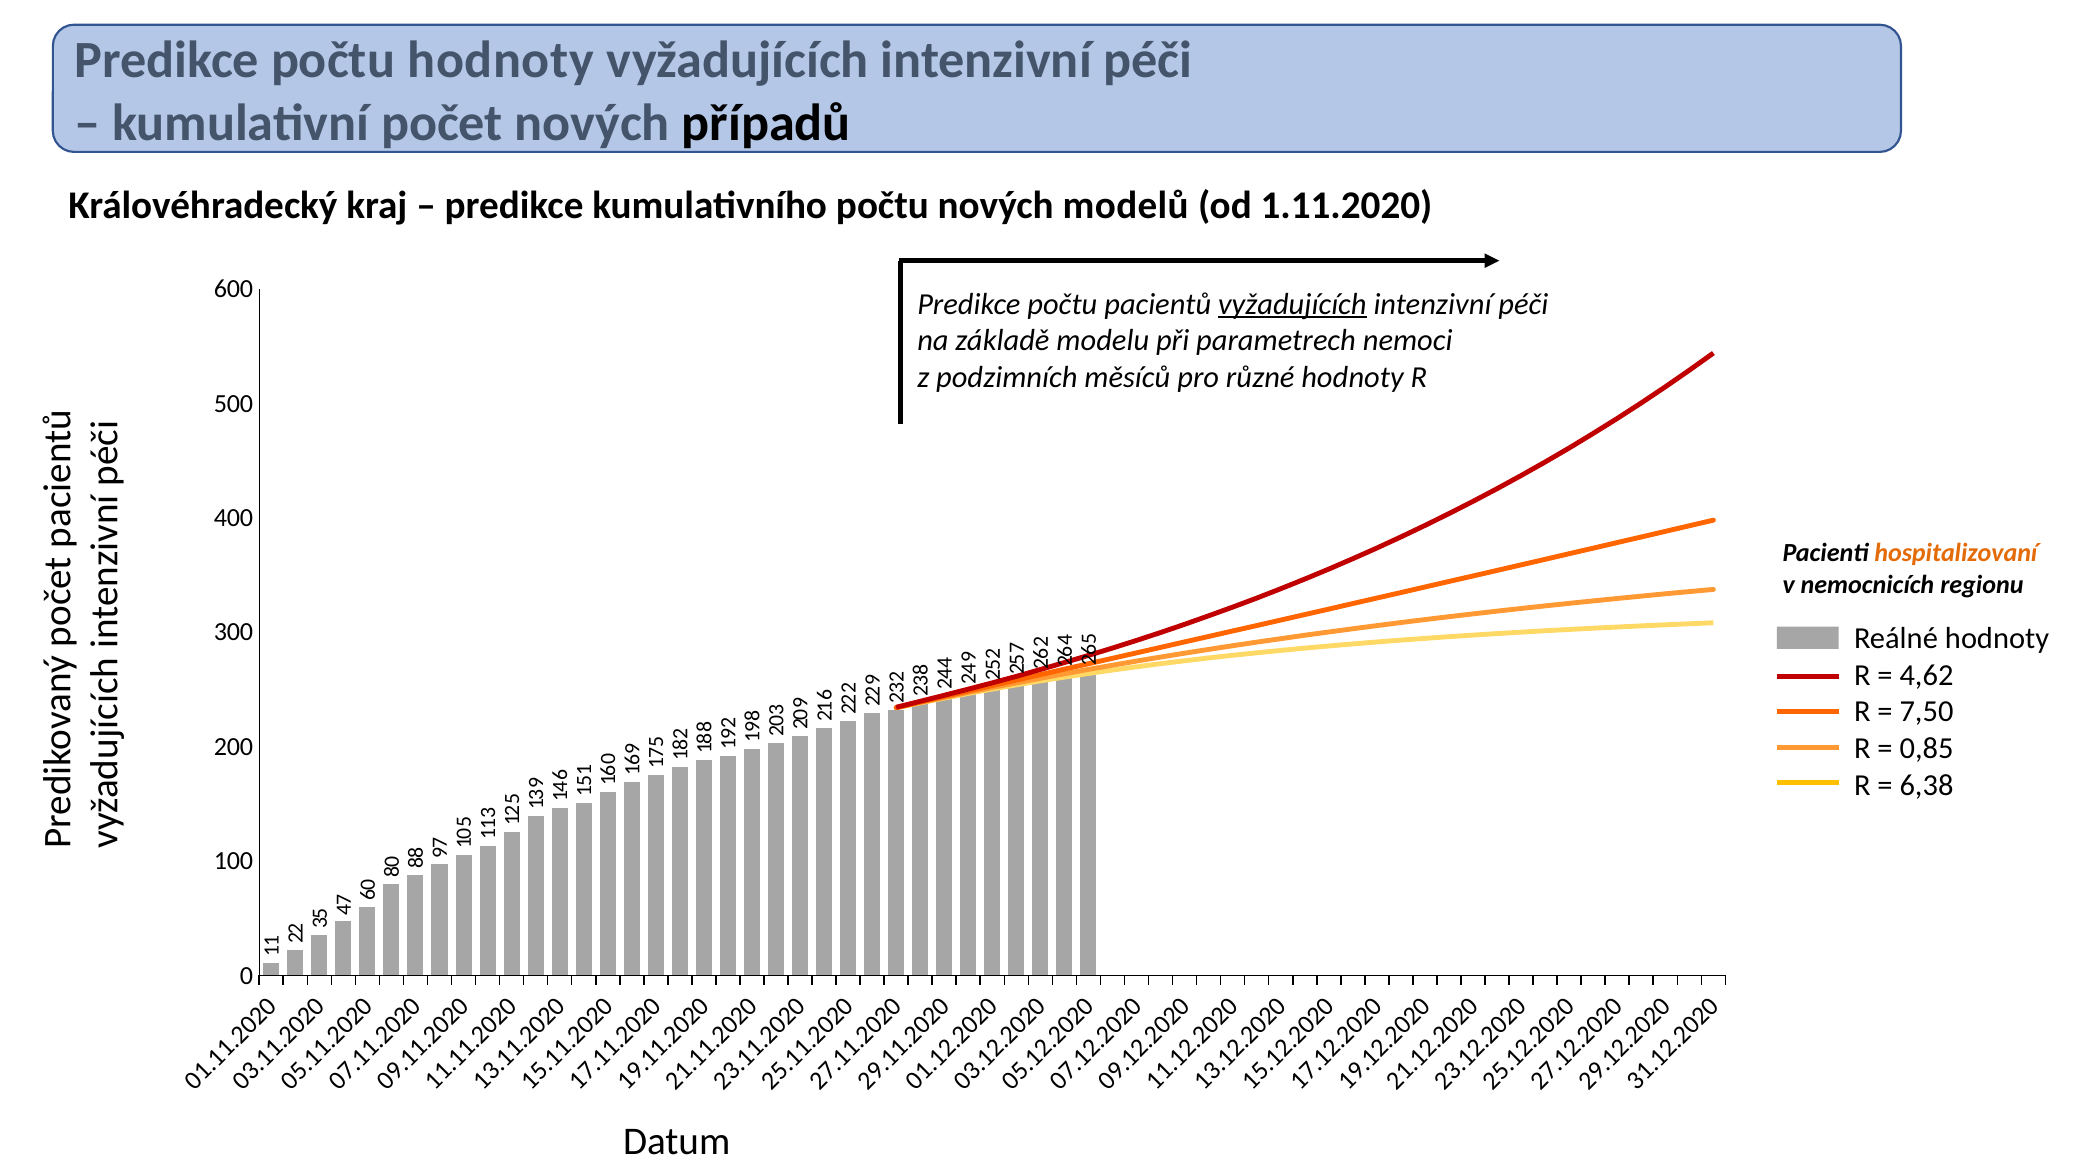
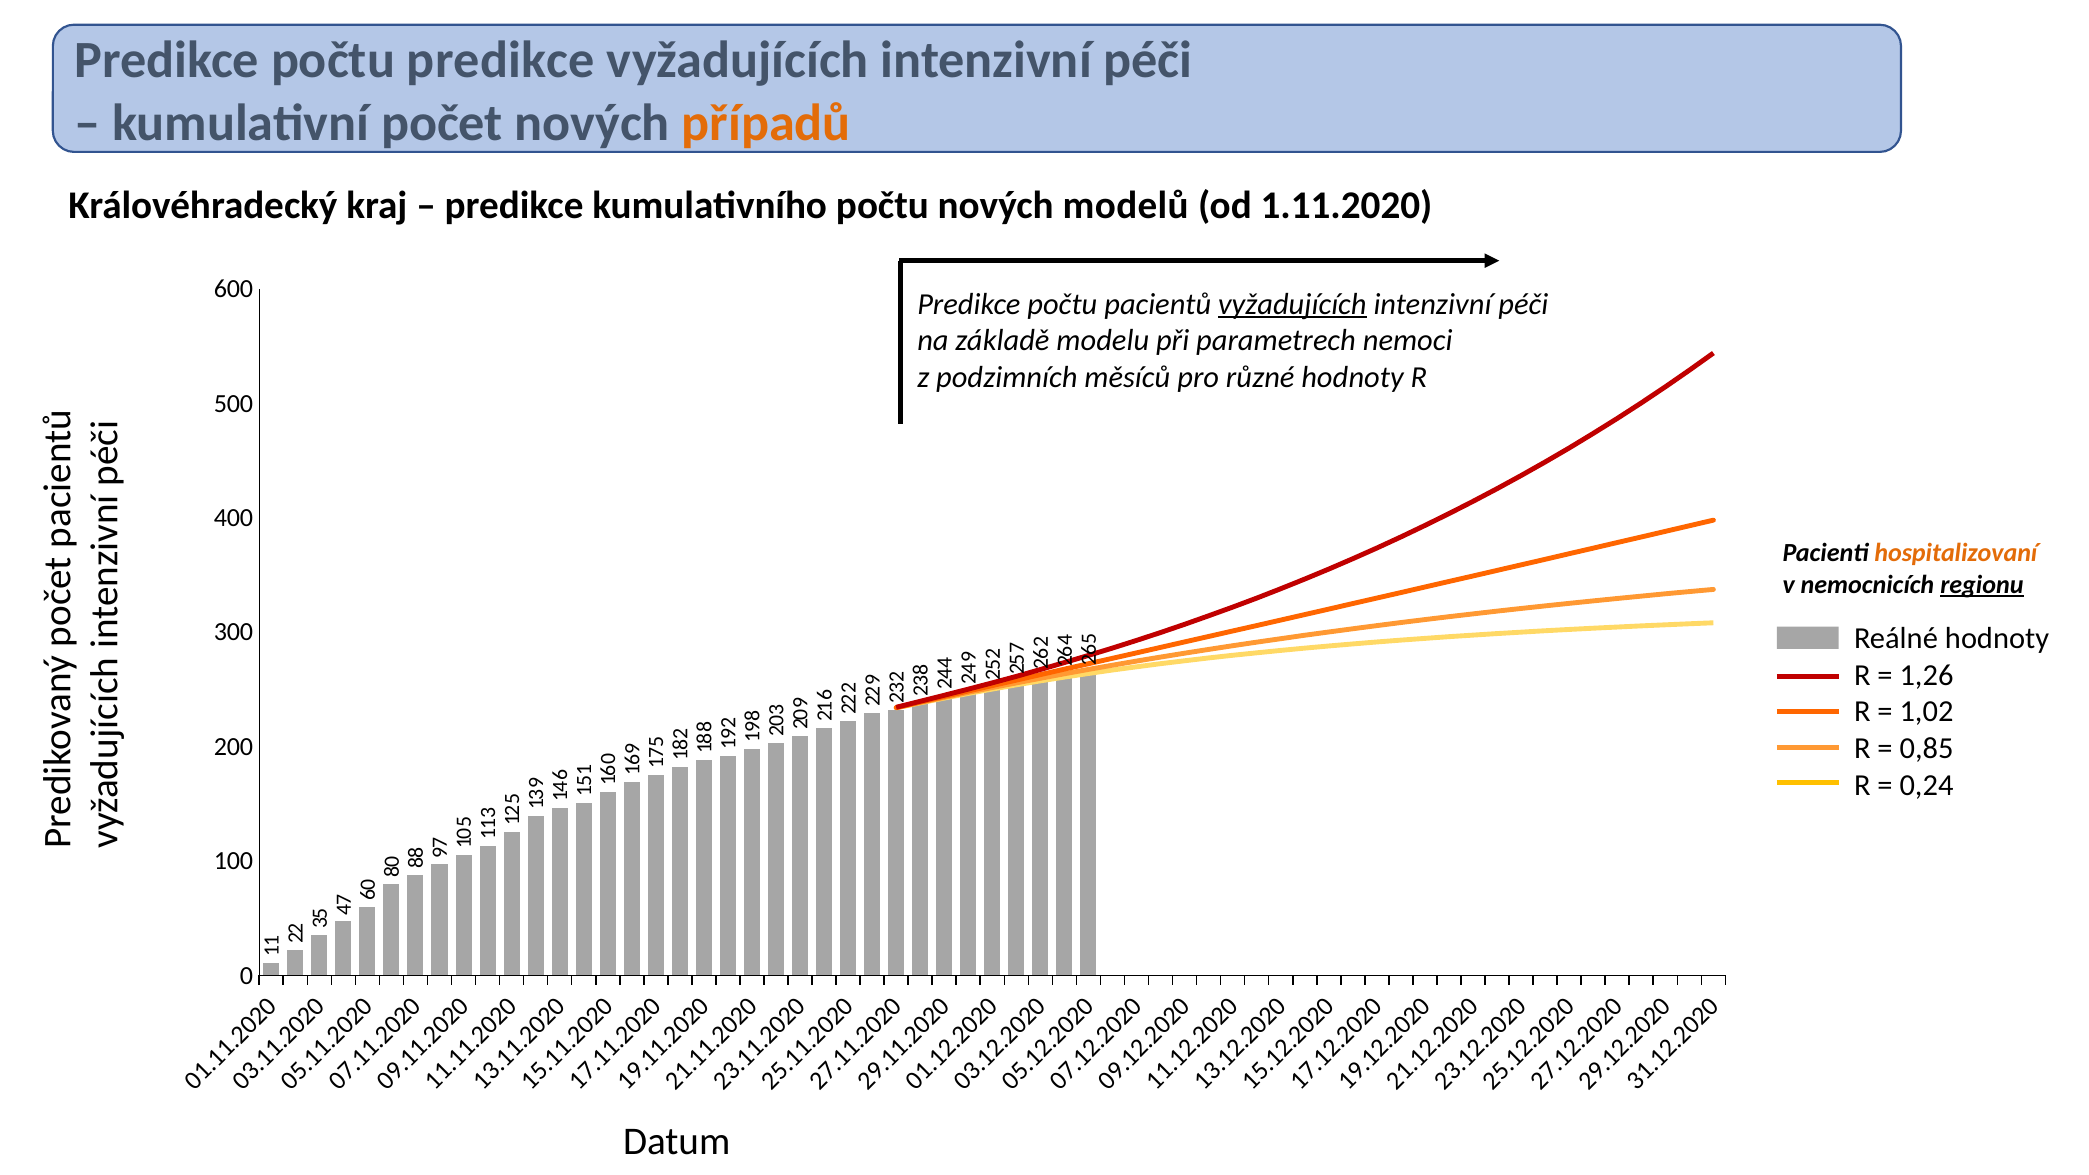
počtu hodnoty: hodnoty -> predikce
případů colour: black -> orange
regionu underline: none -> present
4,62: 4,62 -> 1,26
7,50: 7,50 -> 1,02
6,38: 6,38 -> 0,24
